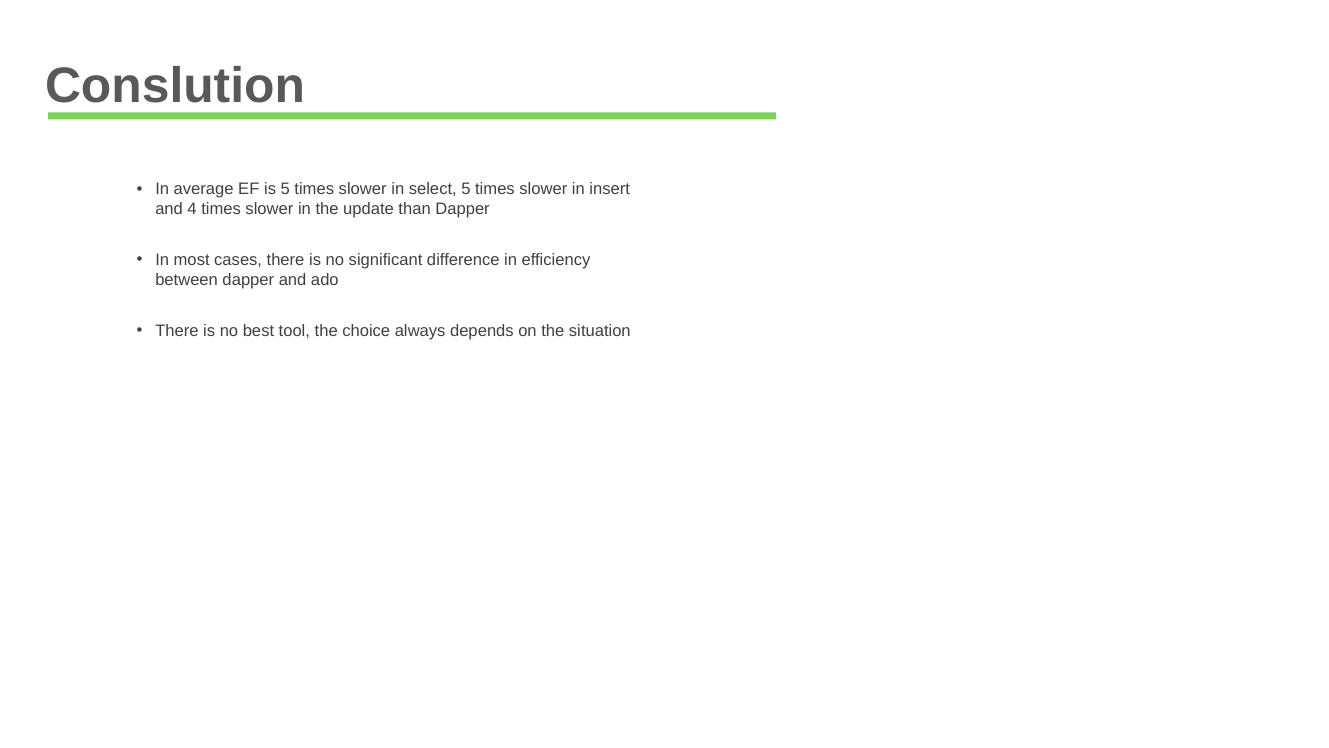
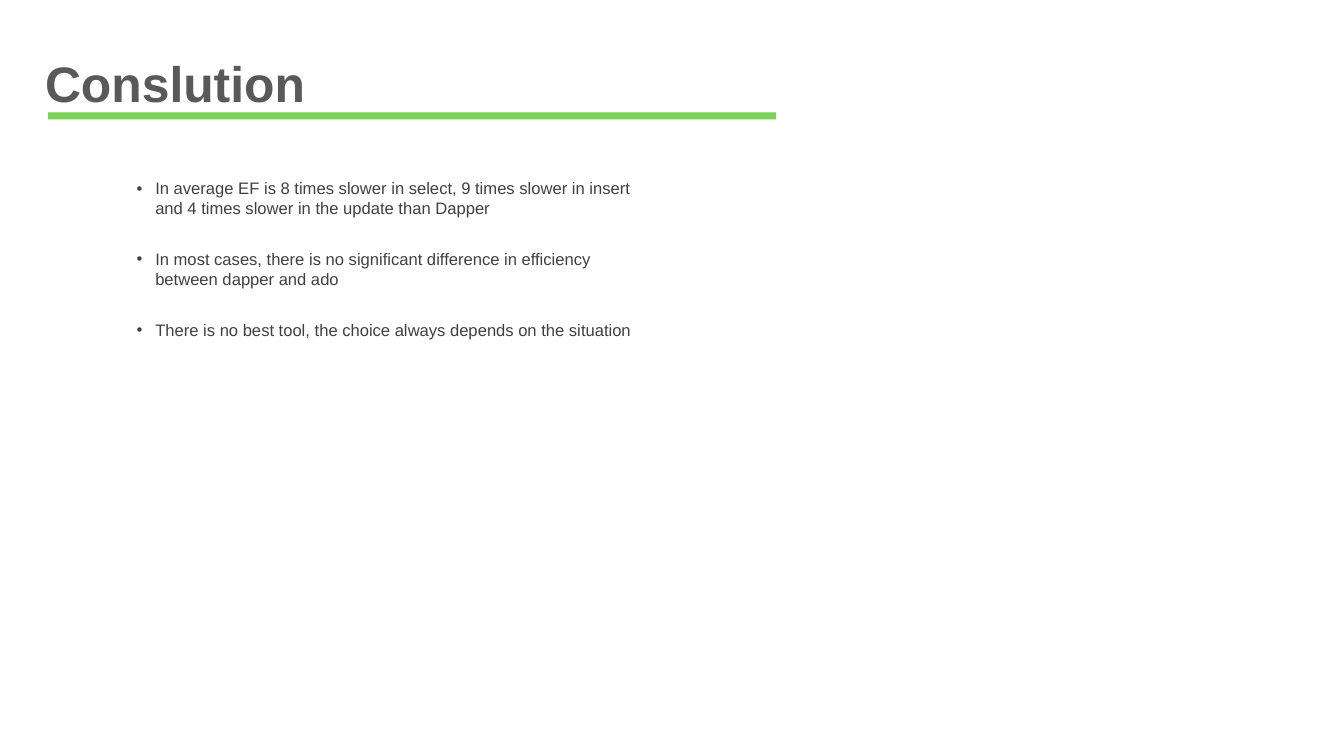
is 5: 5 -> 8
select 5: 5 -> 9
